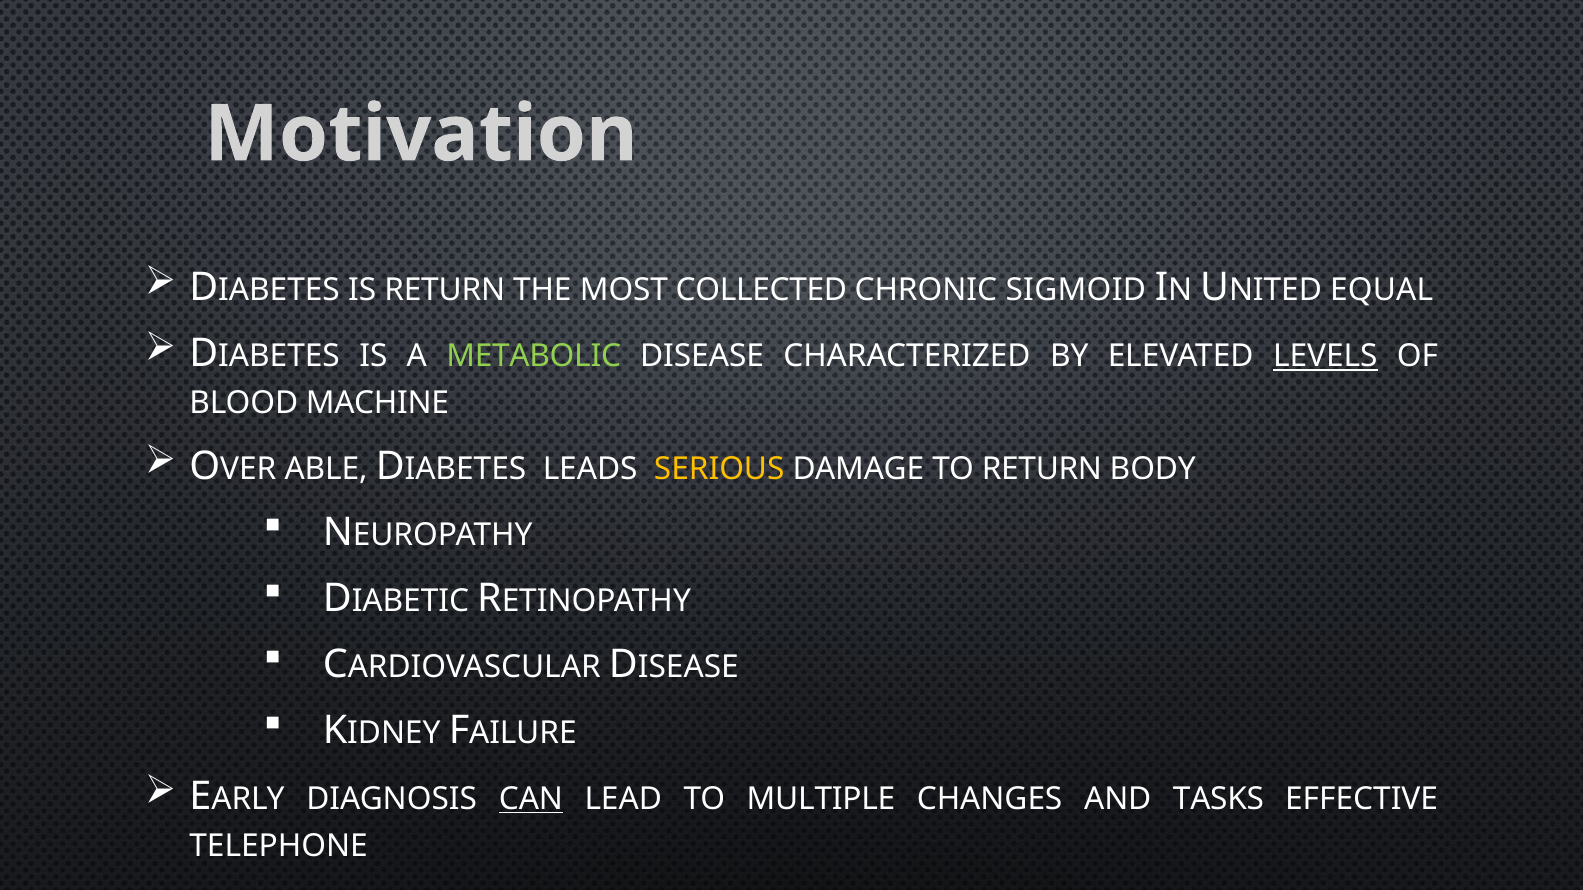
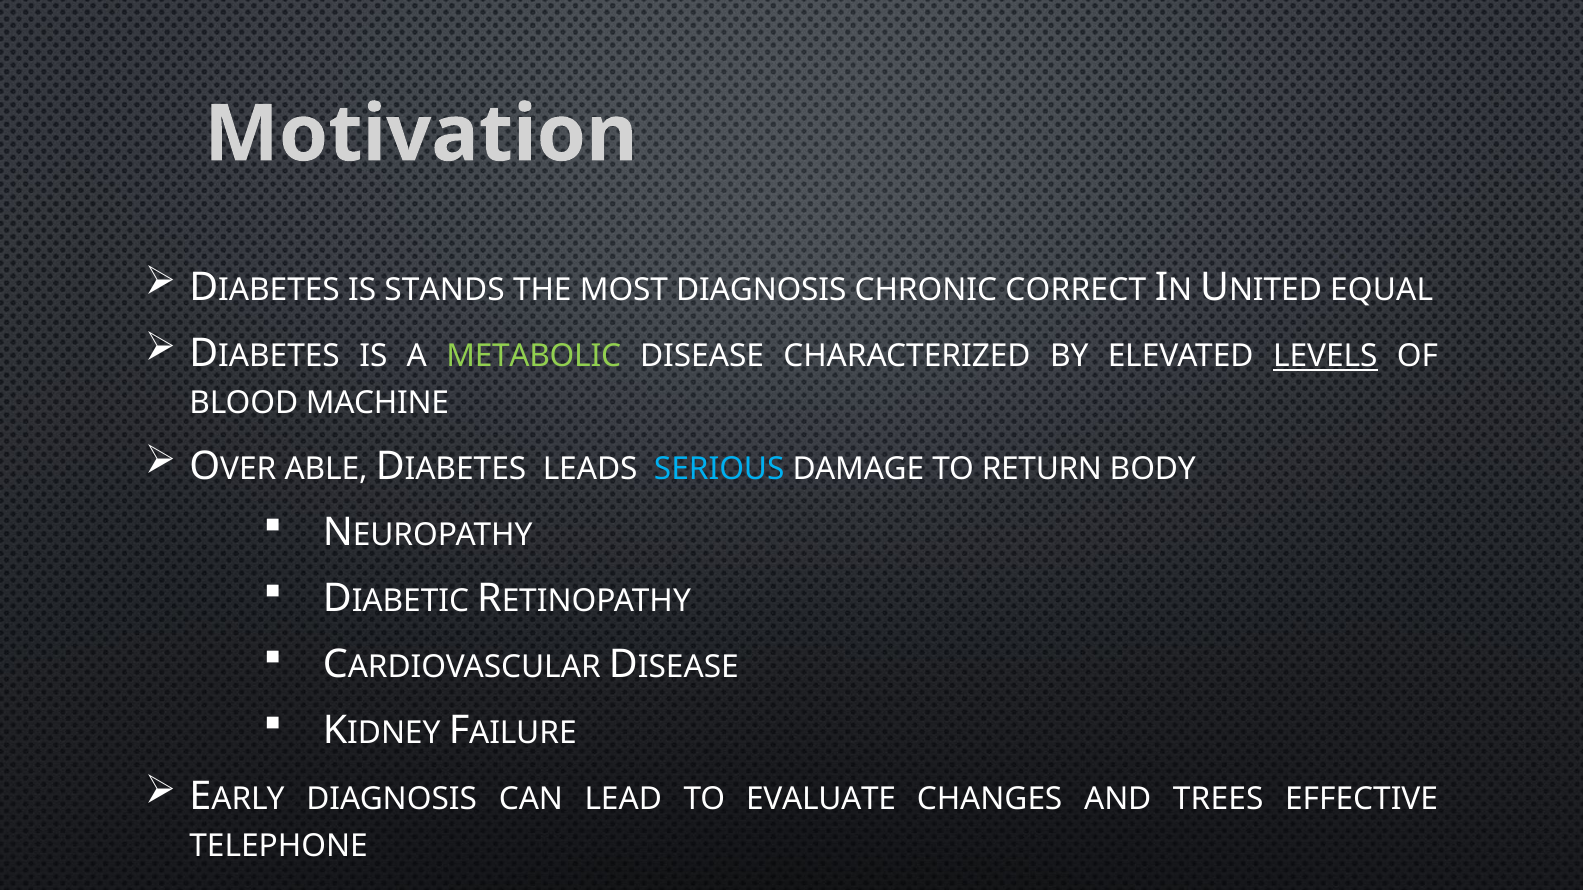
IS RETURN: RETURN -> STANDS
MOST COLLECTED: COLLECTED -> DIAGNOSIS
SIGMOID: SIGMOID -> CORRECT
SERIOUS colour: yellow -> light blue
CAN underline: present -> none
MULTIPLE: MULTIPLE -> EVALUATE
TASKS: TASKS -> TREES
